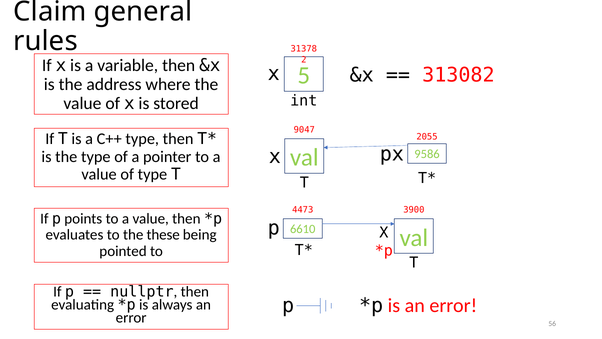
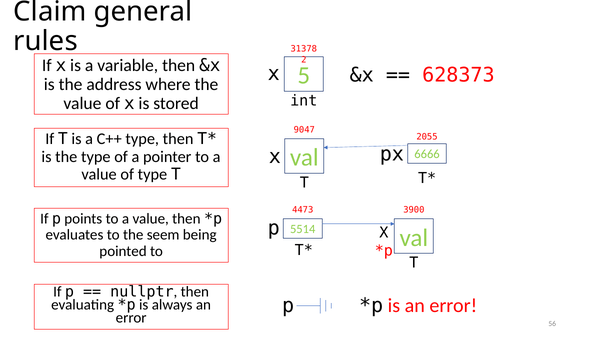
313082: 313082 -> 628373
9586: 9586 -> 6666
6610: 6610 -> 5514
these: these -> seem
